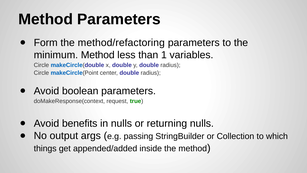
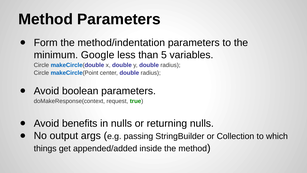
method/refactoring: method/refactoring -> method/indentation
minimum Method: Method -> Google
1: 1 -> 5
